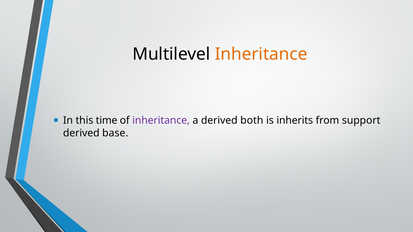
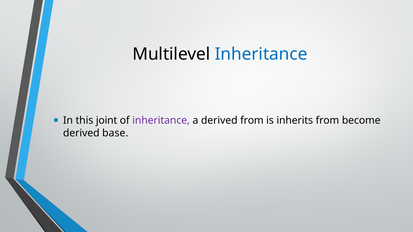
Inheritance at (261, 54) colour: orange -> blue
time: time -> joint
derived both: both -> from
support: support -> become
